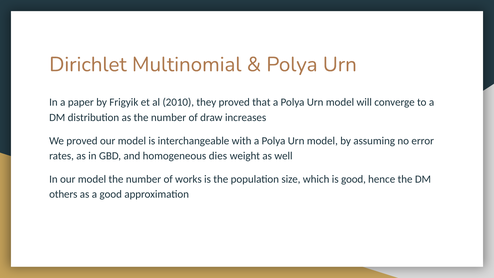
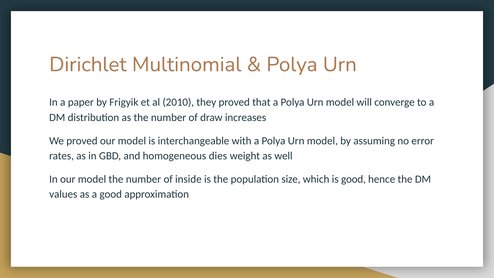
works: works -> inside
others: others -> values
